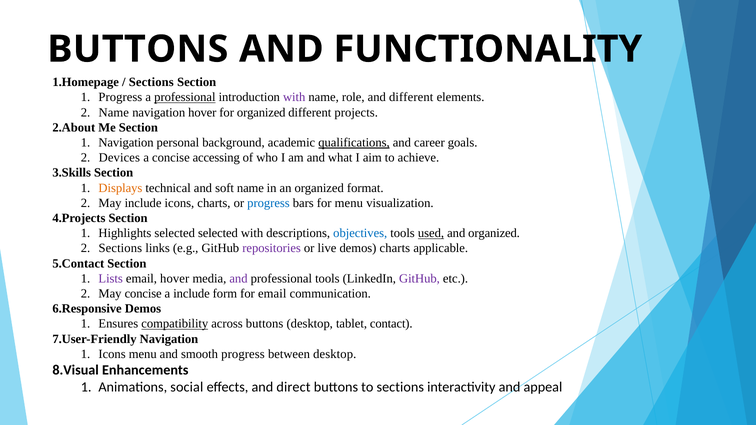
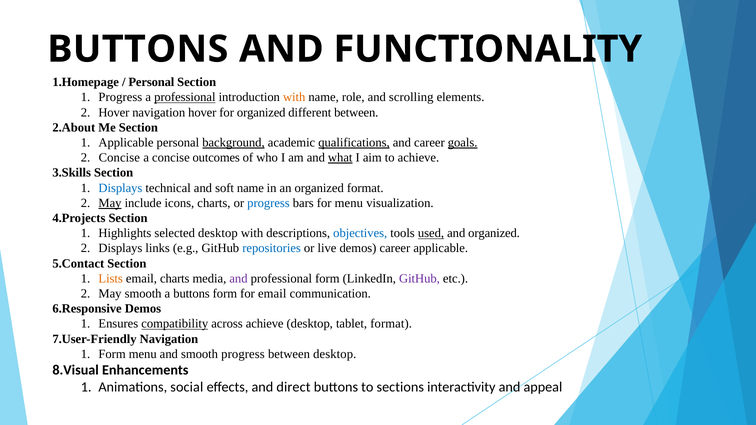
Sections at (151, 82): Sections -> Personal
with at (294, 97) colour: purple -> orange
and different: different -> scrolling
Name at (114, 112): Name -> Hover
different projects: projects -> between
Navigation at (126, 143): Navigation -> Applicable
background underline: none -> present
goals underline: none -> present
Devices at (119, 158): Devices -> Concise
accessing: accessing -> outcomes
what underline: none -> present
Displays at (120, 188) colour: orange -> blue
May at (110, 203) underline: none -> present
selected selected: selected -> desktop
Sections at (120, 248): Sections -> Displays
repositories colour: purple -> blue
demos charts: charts -> career
Lists colour: purple -> orange
email hover: hover -> charts
professional tools: tools -> form
May concise: concise -> smooth
a include: include -> buttons
across buttons: buttons -> achieve
tablet contact: contact -> format
Icons at (112, 354): Icons -> Form
